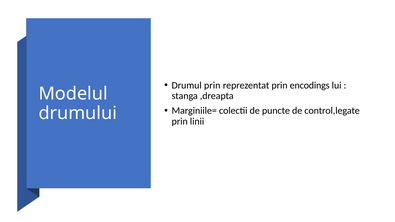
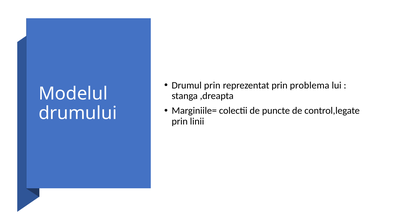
encodings: encodings -> problema
